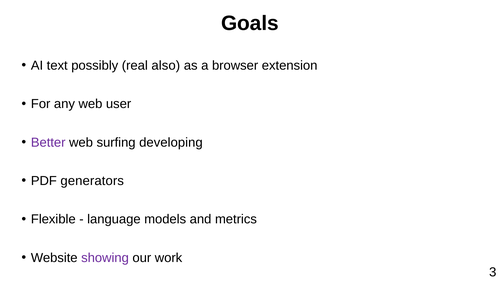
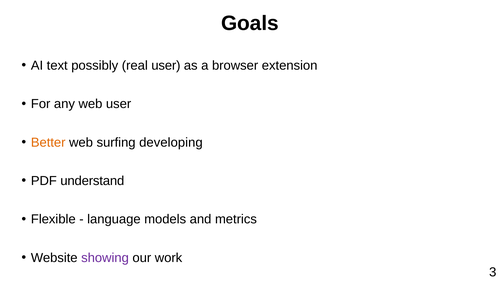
real also: also -> user
Better colour: purple -> orange
generators: generators -> understand
